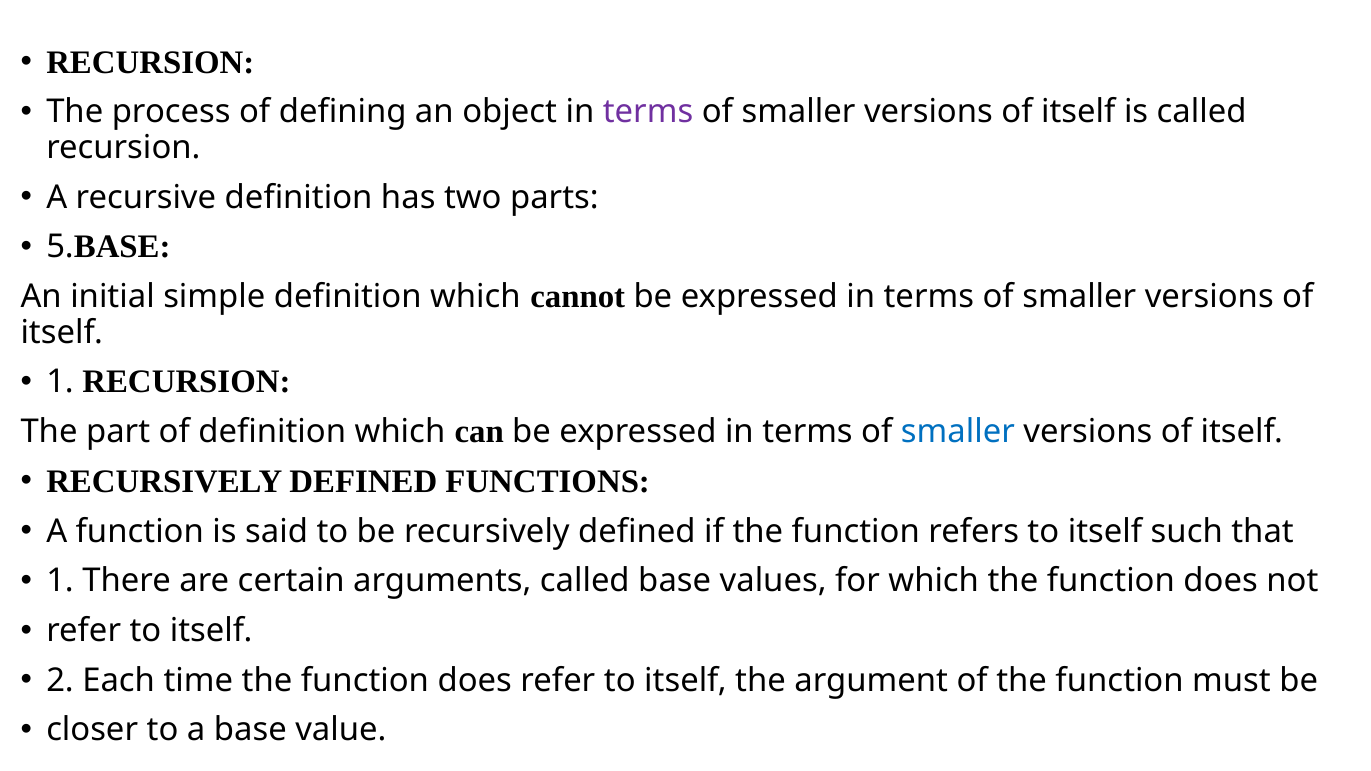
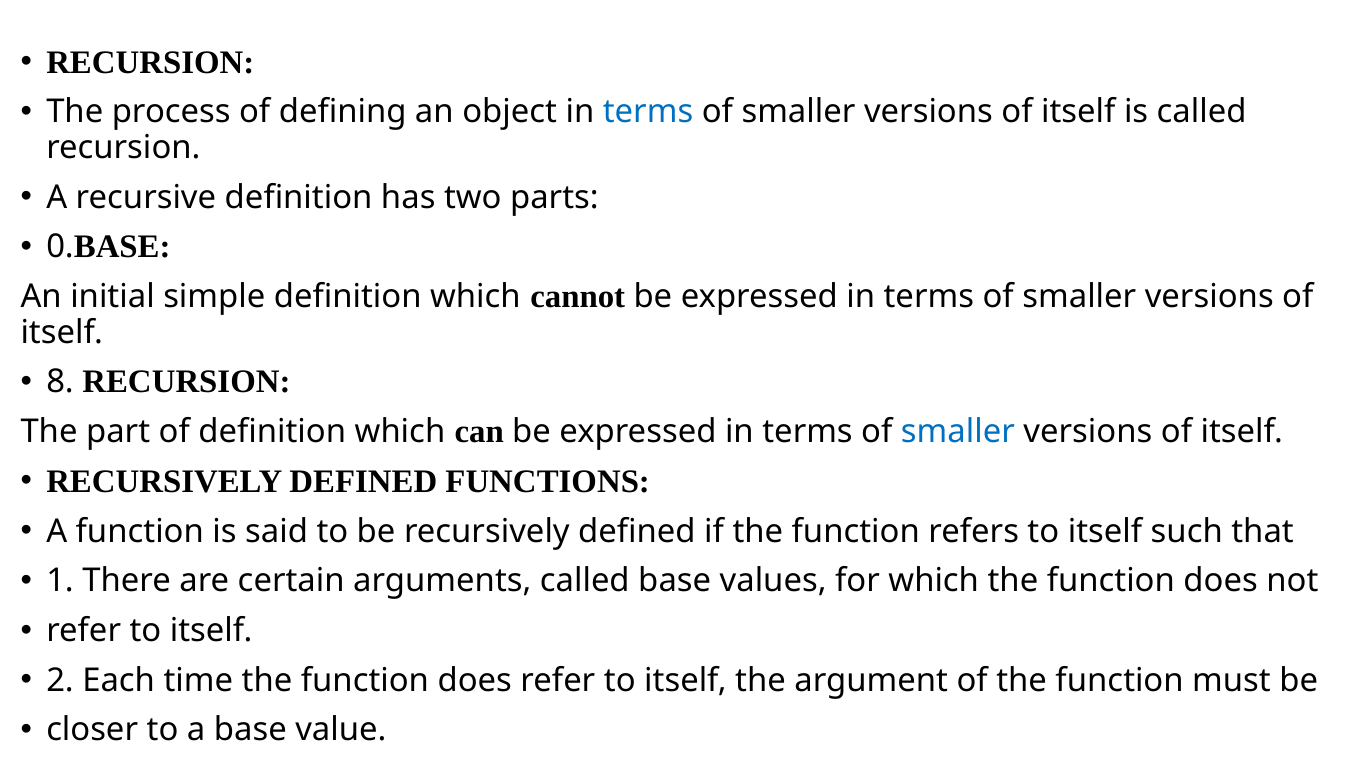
terms at (648, 112) colour: purple -> blue
5: 5 -> 0
1 at (60, 382): 1 -> 8
